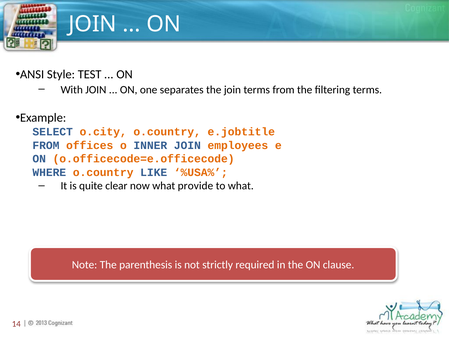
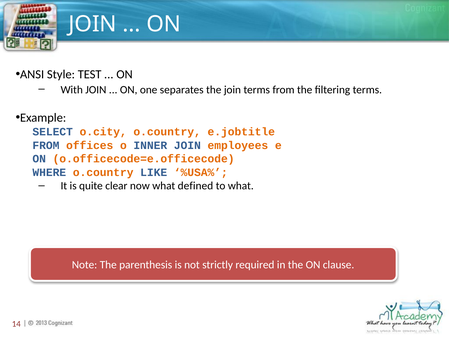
provide: provide -> defined
